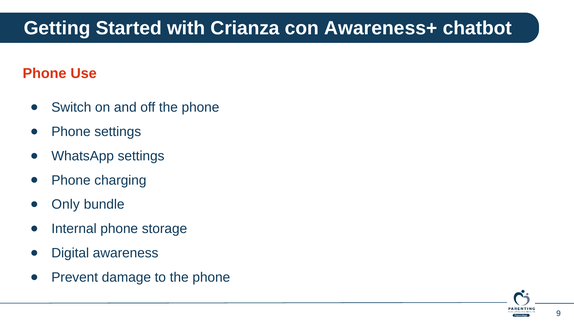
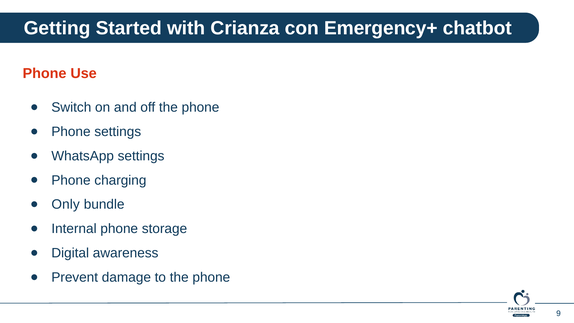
Awareness+: Awareness+ -> Emergency+
